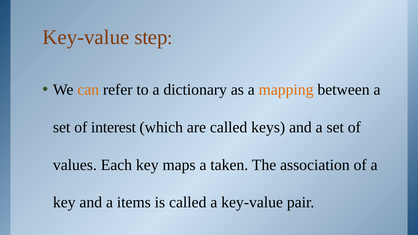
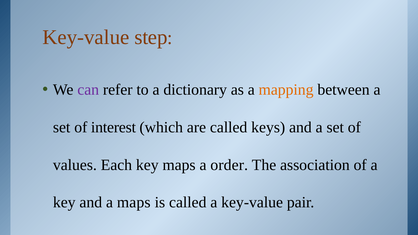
can colour: orange -> purple
taken: taken -> order
a items: items -> maps
